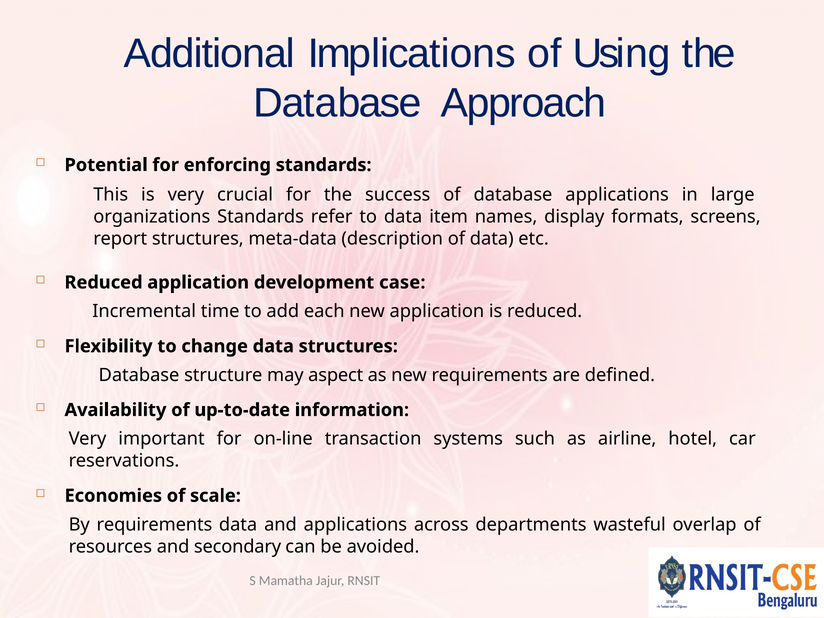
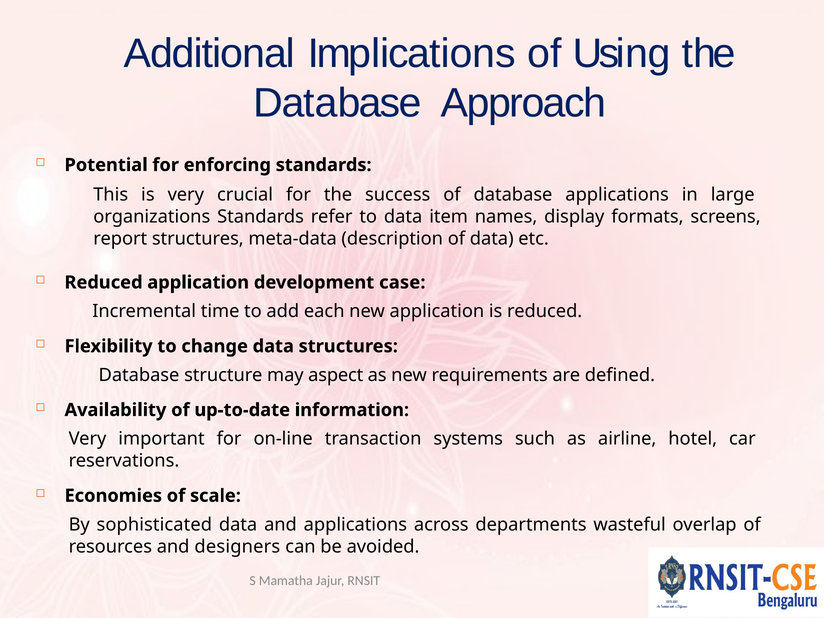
By requirements: requirements -> sophisticated
secondary: secondary -> designers
